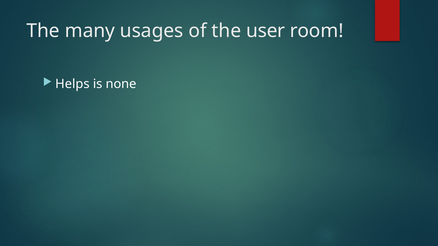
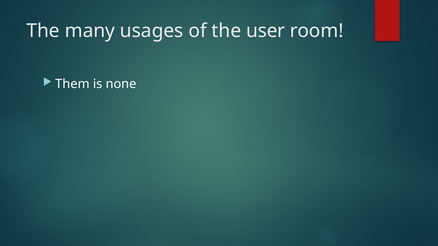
Helps: Helps -> Them
